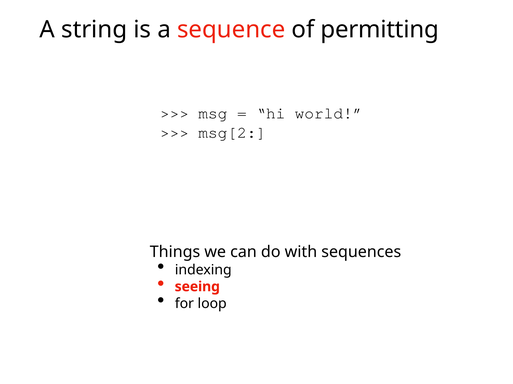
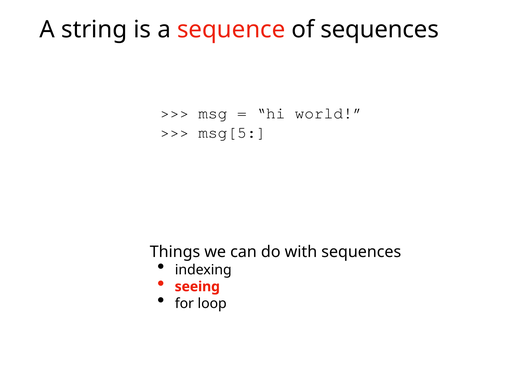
of permitting: permitting -> sequences
msg[2: msg[2 -> msg[5
